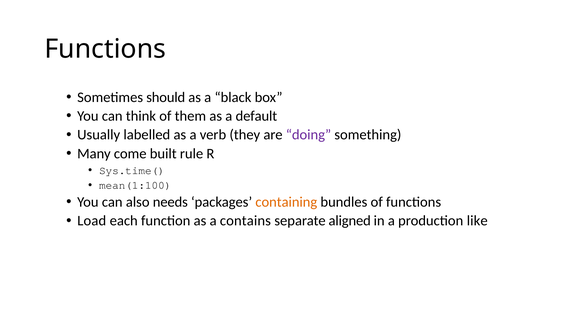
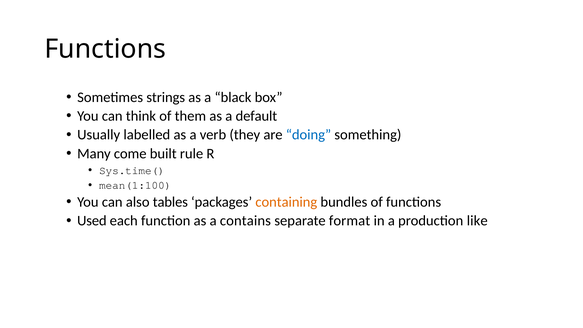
should: should -> strings
doing colour: purple -> blue
needs: needs -> tables
Load: Load -> Used
aligned: aligned -> format
